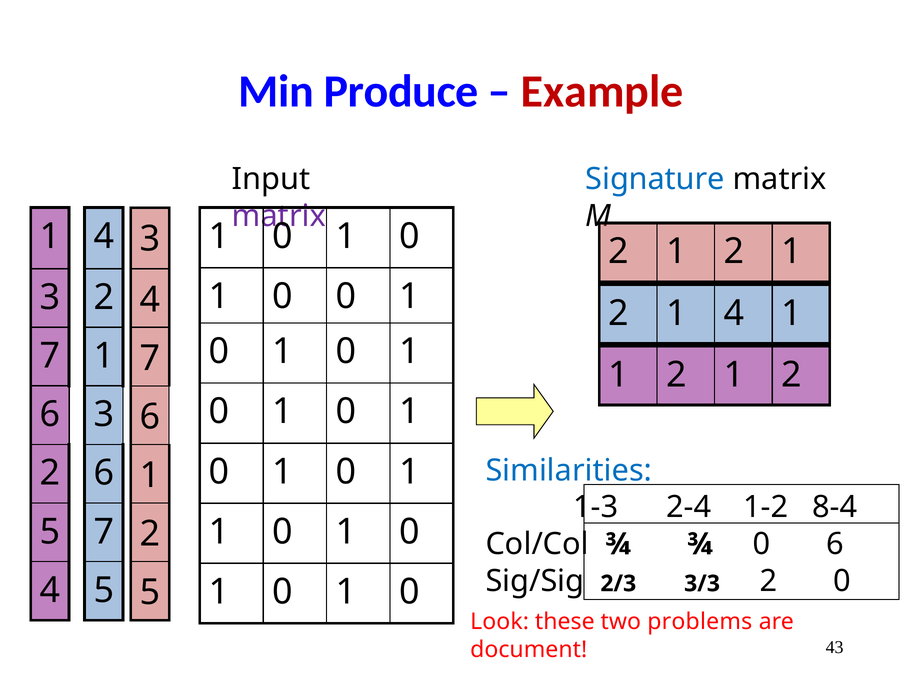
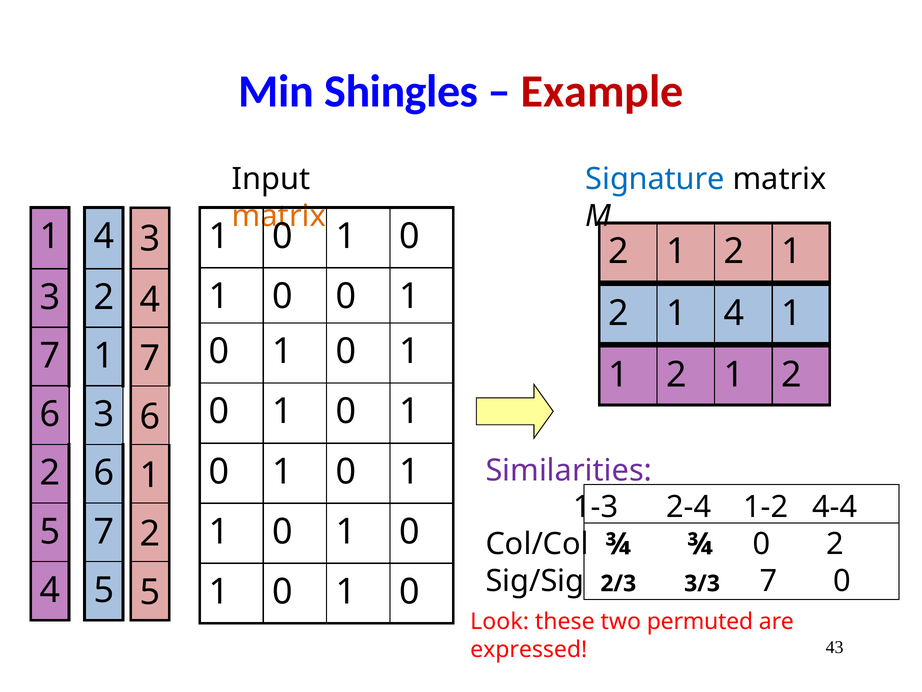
Produce: Produce -> Shingles
matrix at (279, 216) colour: purple -> orange
Similarities colour: blue -> purple
8-4: 8-4 -> 4-4
0 6: 6 -> 2
3/3 2: 2 -> 7
problems: problems -> permuted
document: document -> expressed
